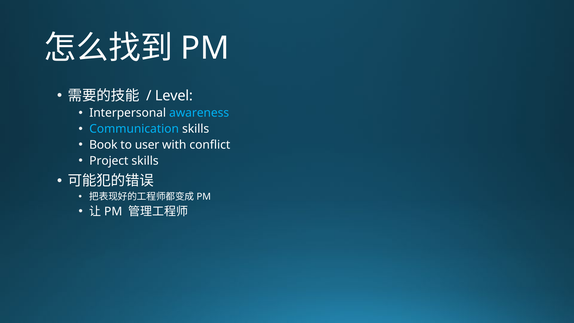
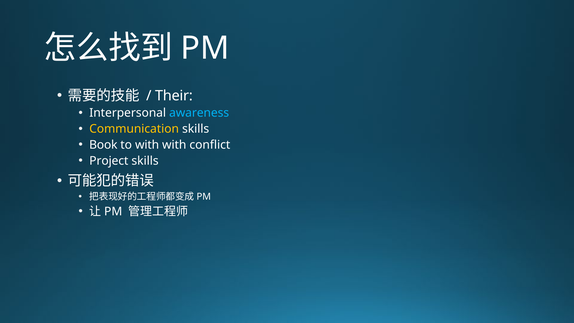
Level: Level -> Their
Communication colour: light blue -> yellow
to user: user -> with
